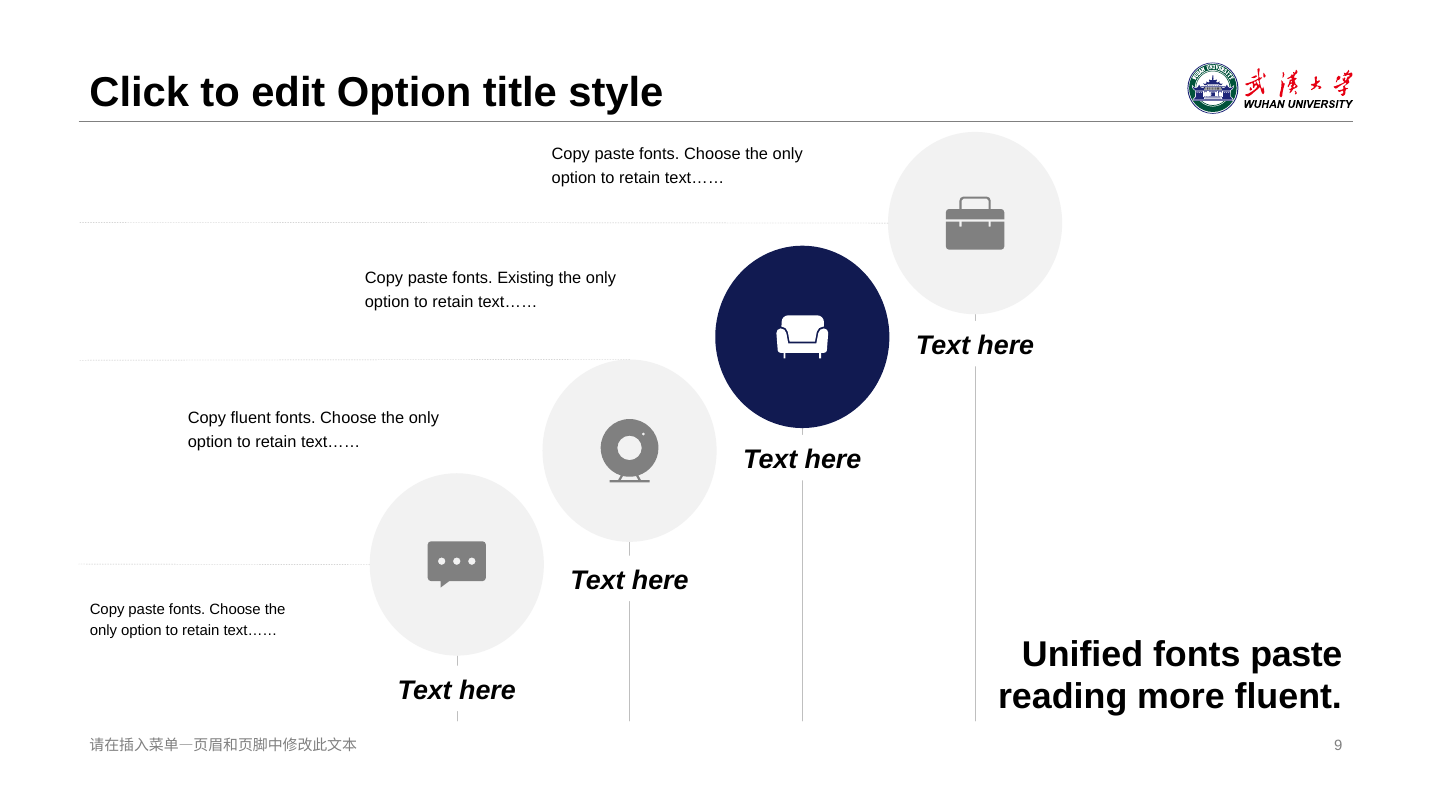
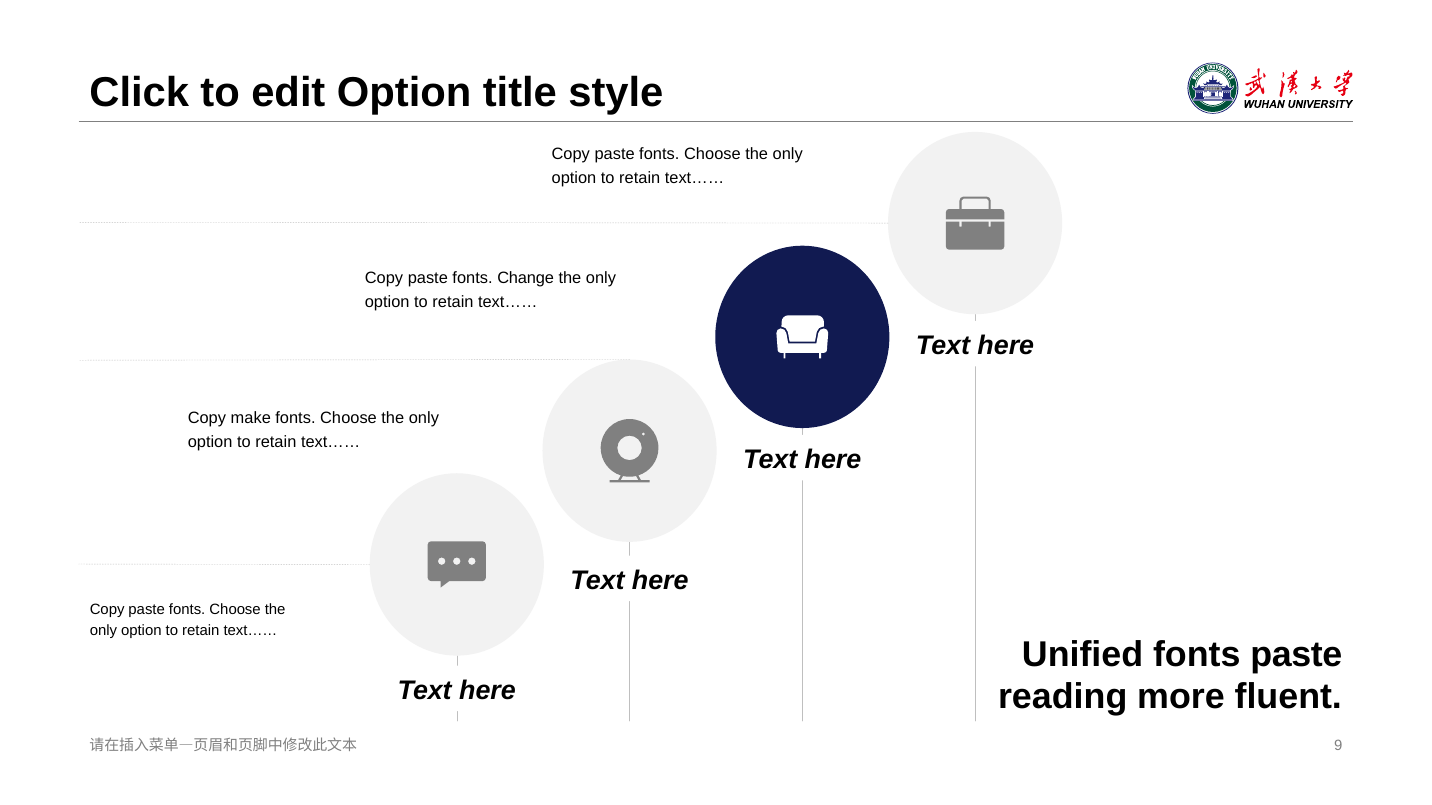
Existing: Existing -> Change
Copy fluent: fluent -> make
